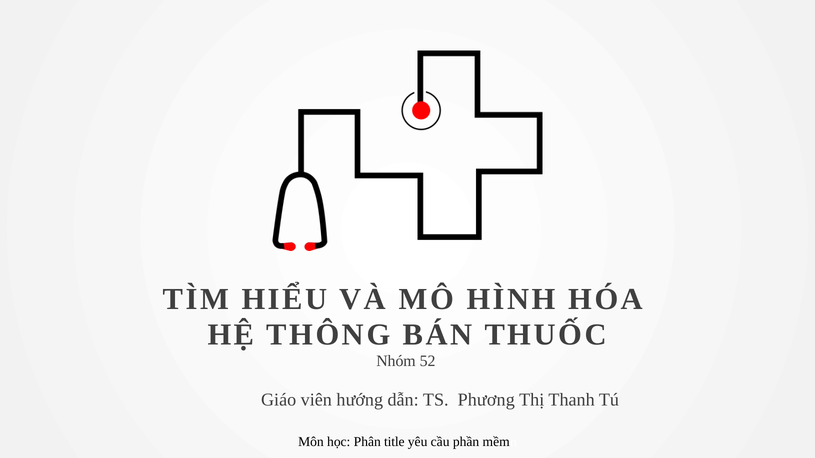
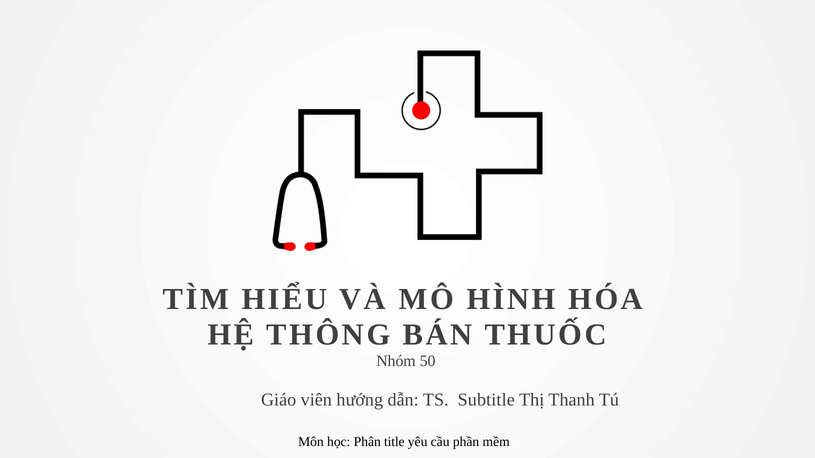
52: 52 -> 50
Phương: Phương -> Subtitle
